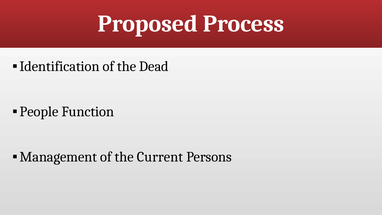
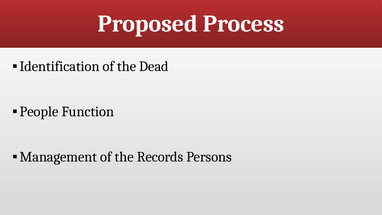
Current: Current -> Records
